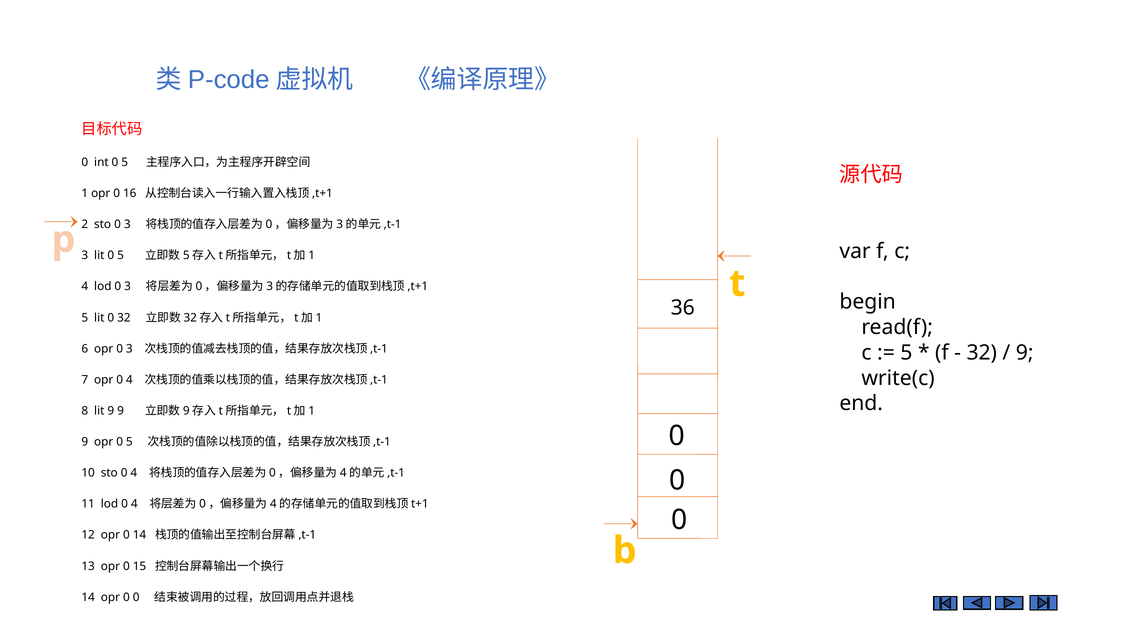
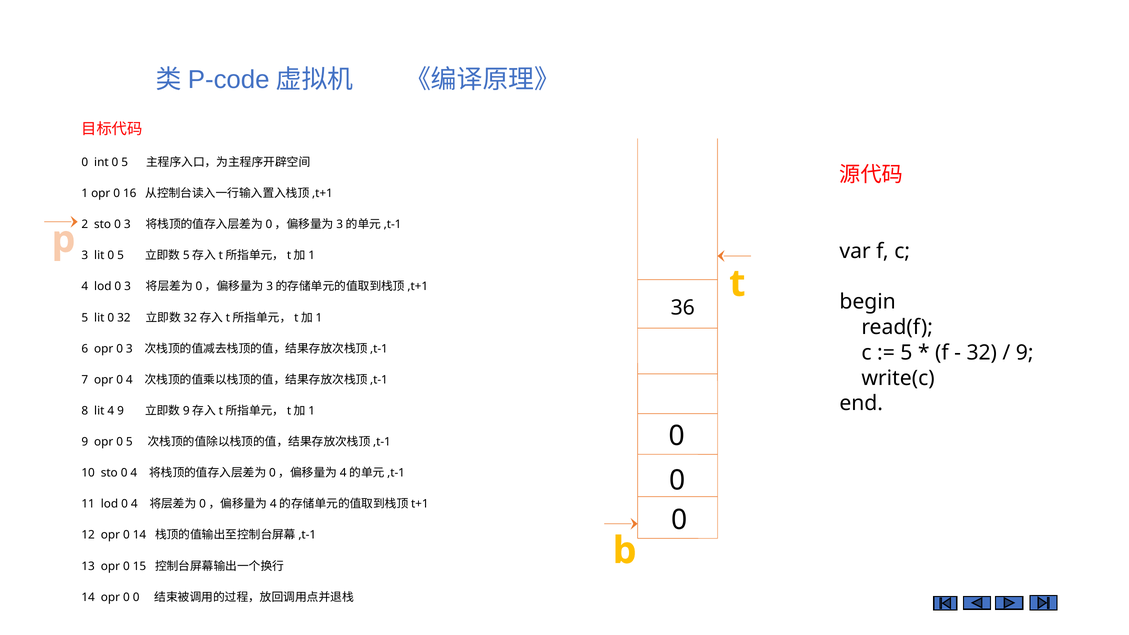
lit 9: 9 -> 4
